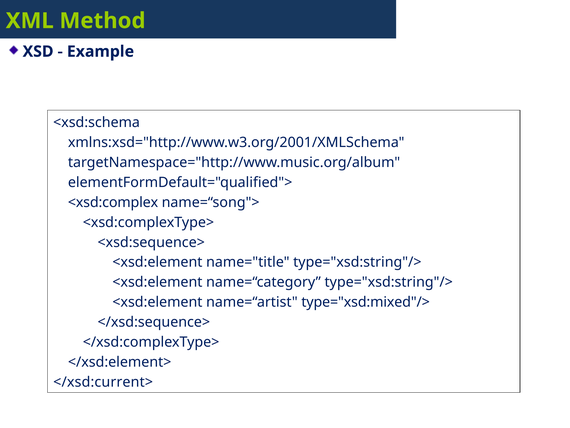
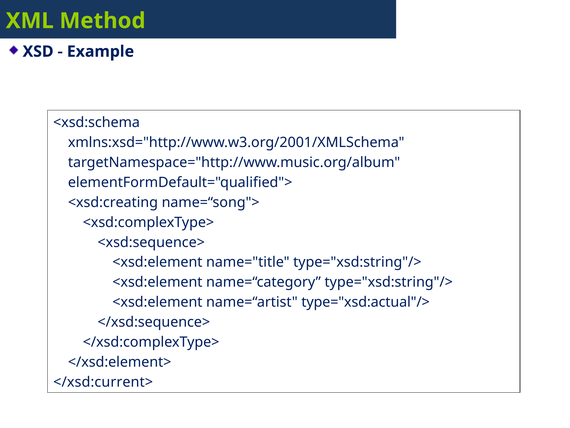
<xsd:complex: <xsd:complex -> <xsd:creating
type="xsd:mixed"/>: type="xsd:mixed"/> -> type="xsd:actual"/>
